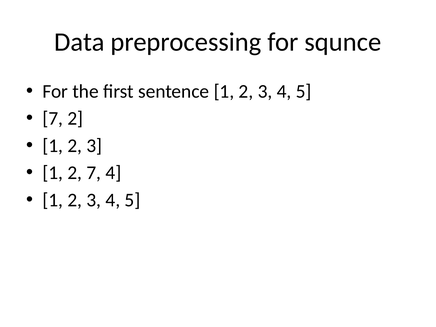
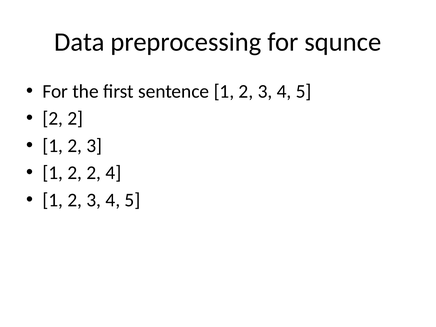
7 at (53, 119): 7 -> 2
1 2 7: 7 -> 2
